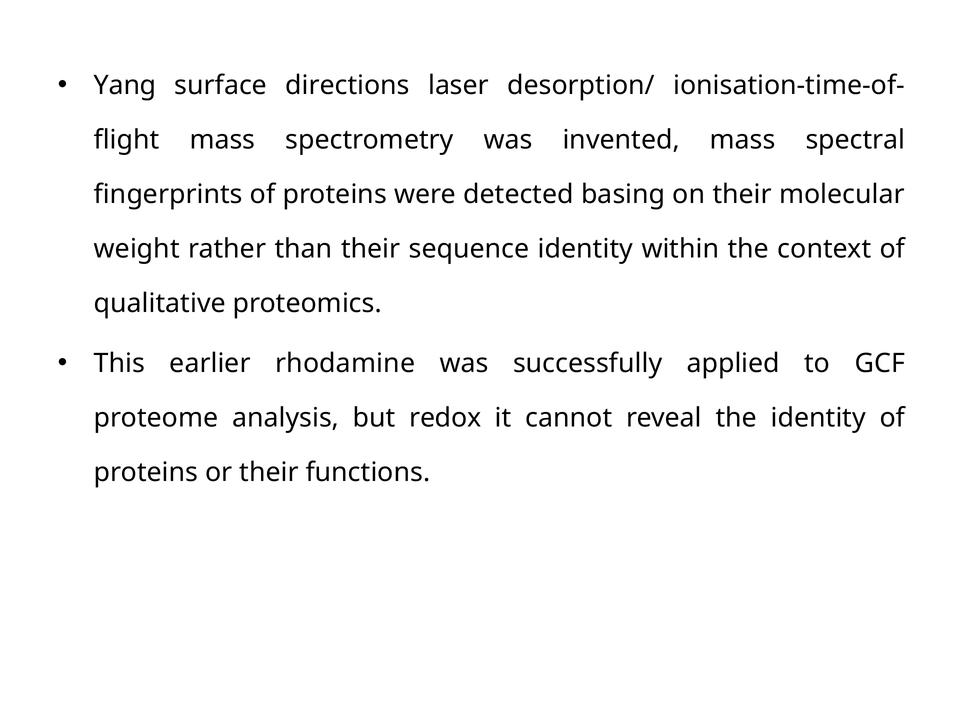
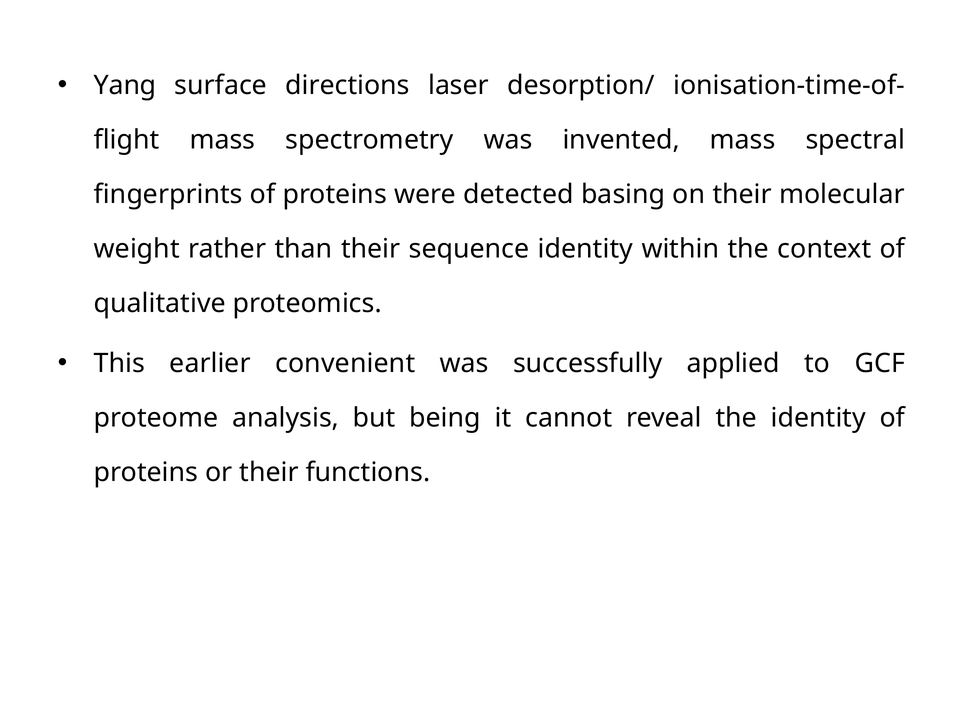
rhodamine: rhodamine -> convenient
redox: redox -> being
